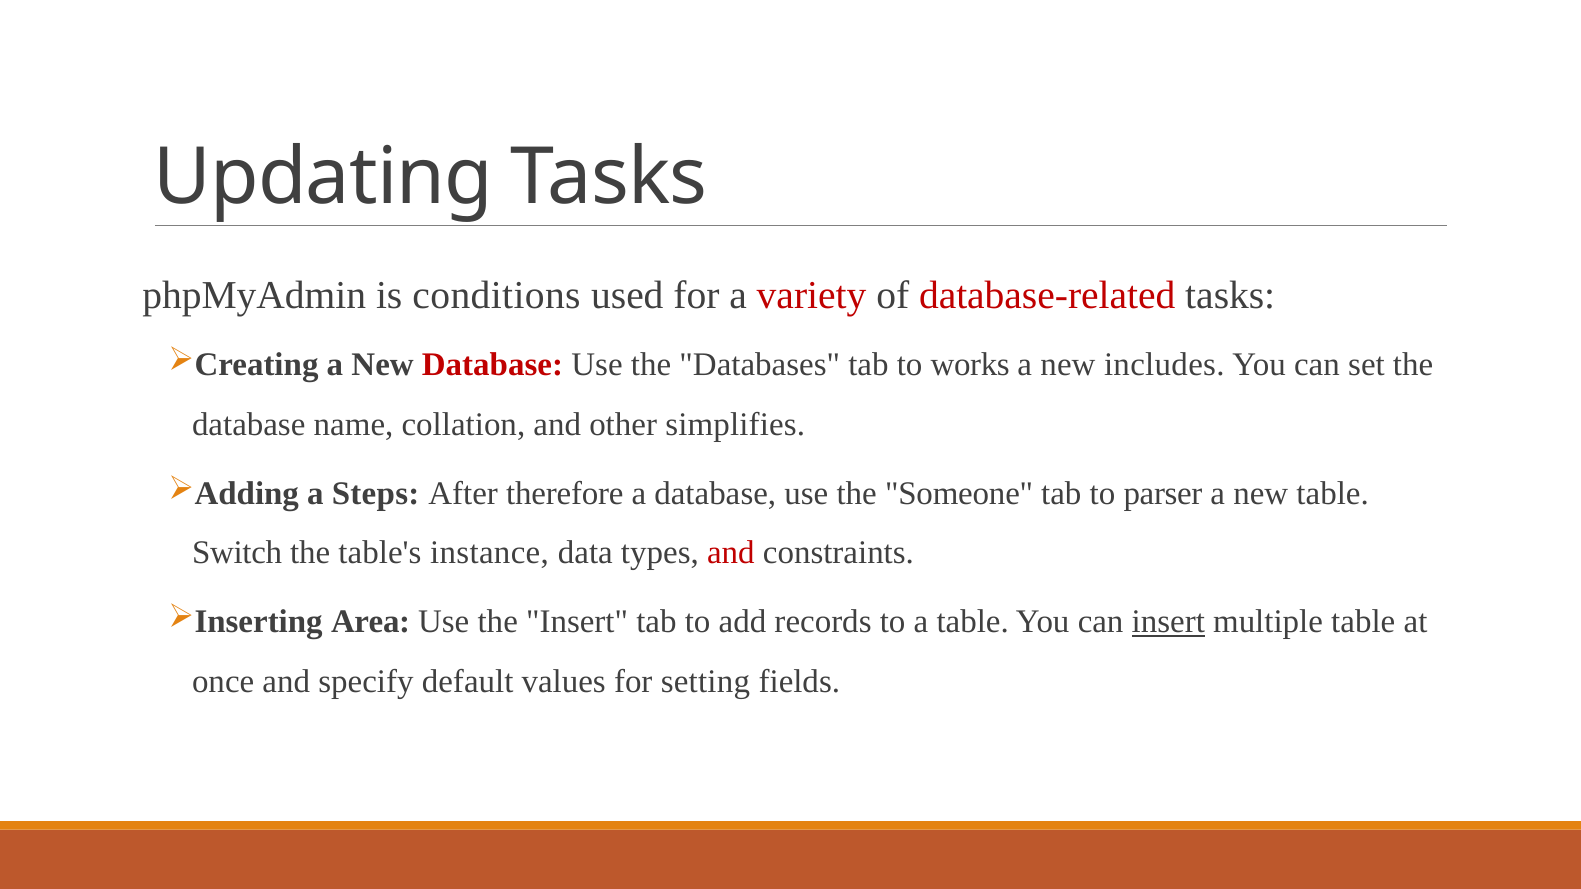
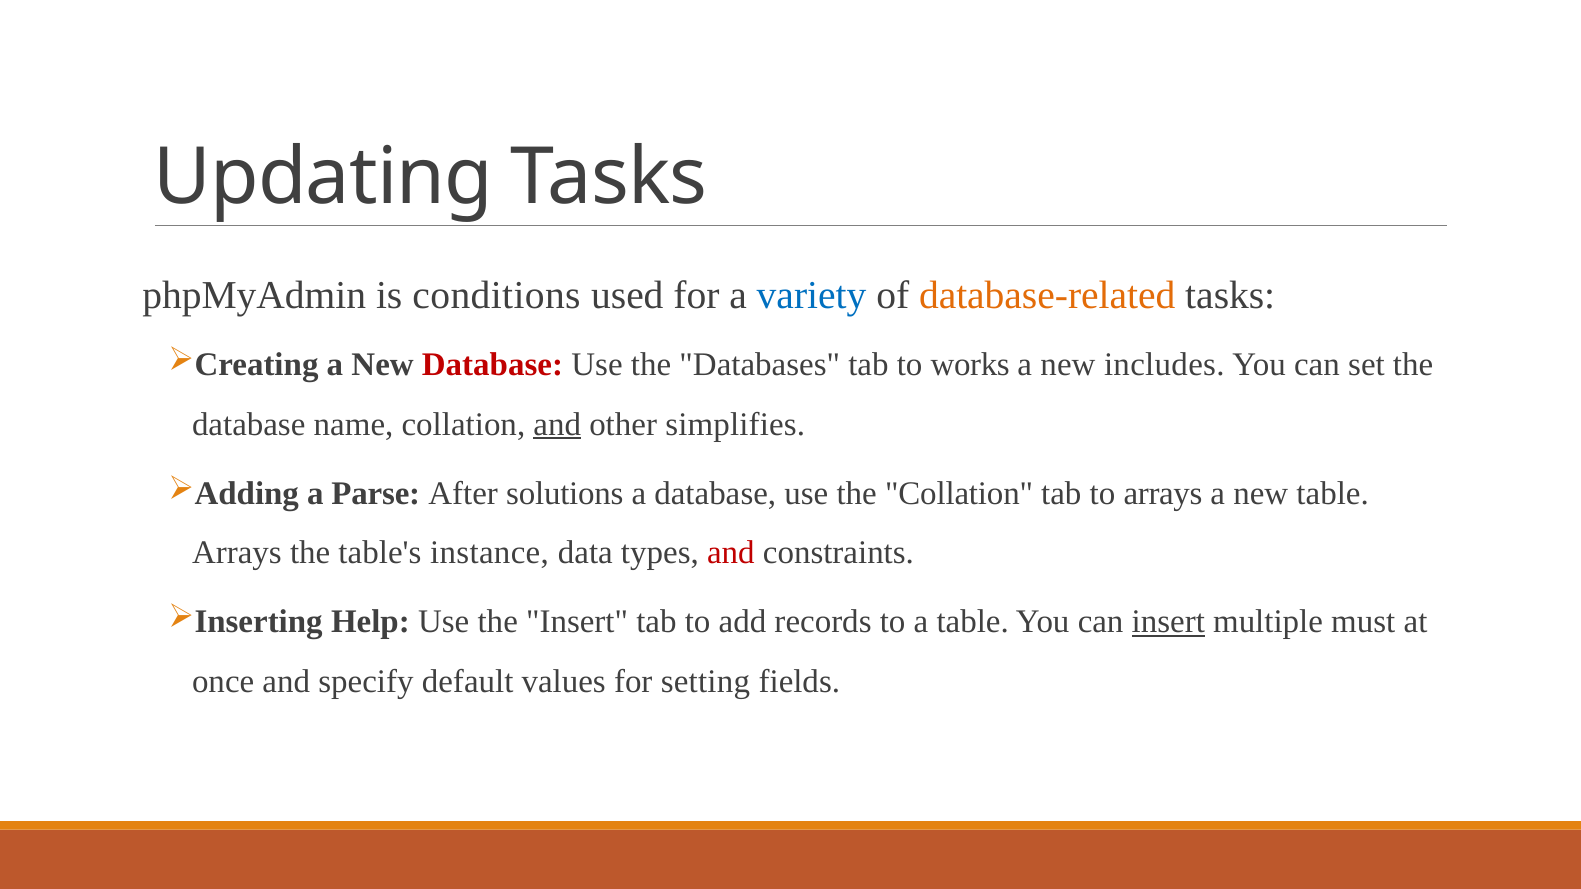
variety colour: red -> blue
database-related colour: red -> orange
and at (557, 424) underline: none -> present
Steps: Steps -> Parse
therefore: therefore -> solutions
the Someone: Someone -> Collation
to parser: parser -> arrays
Switch at (237, 553): Switch -> Arrays
Area: Area -> Help
multiple table: table -> must
